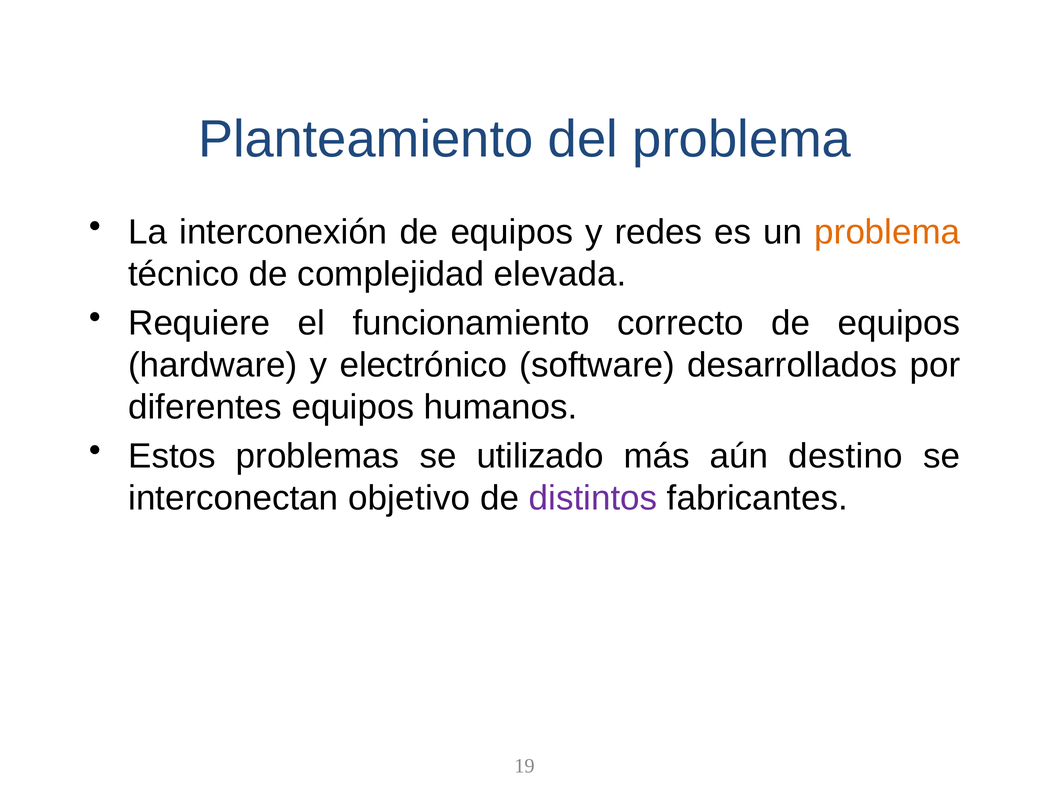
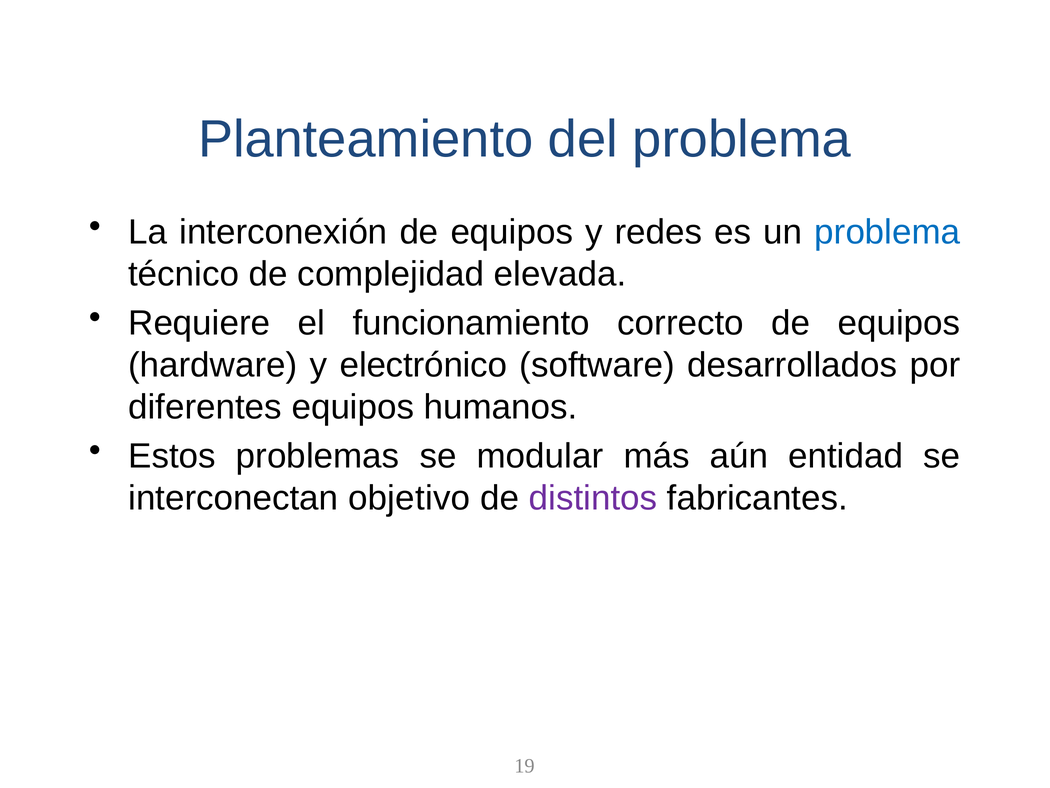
problema at (887, 232) colour: orange -> blue
utilizado: utilizado -> modular
destino: destino -> entidad
